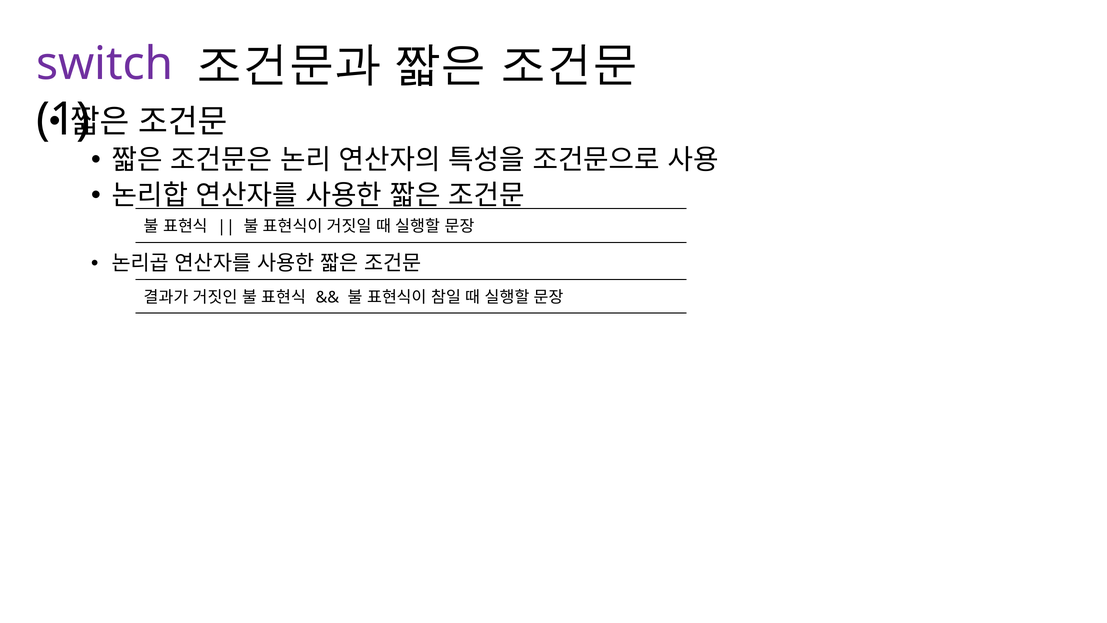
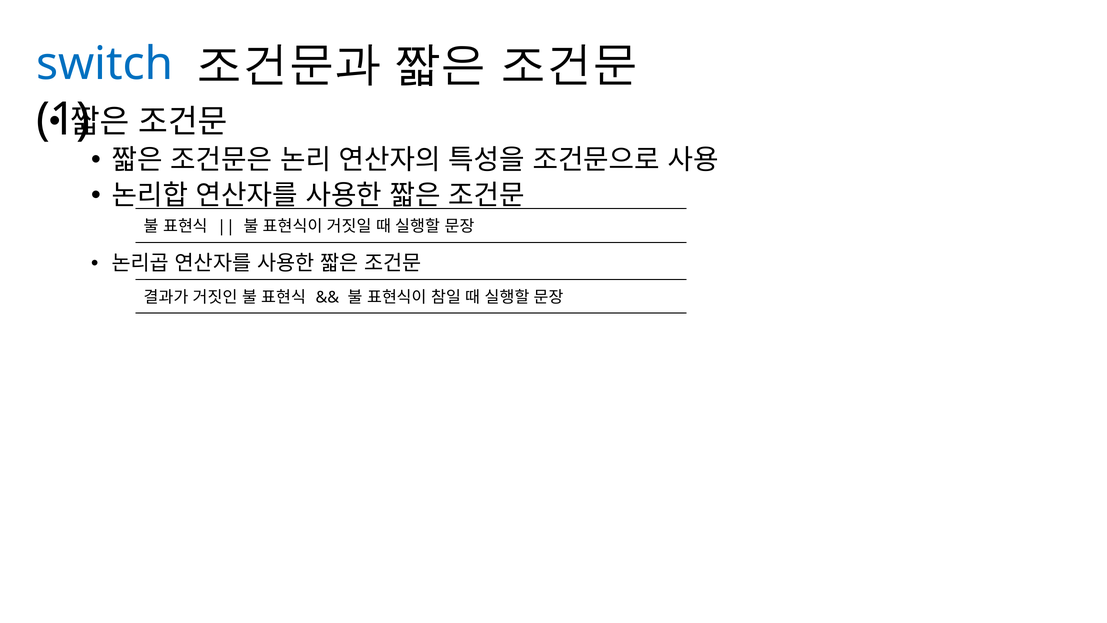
switch colour: purple -> blue
